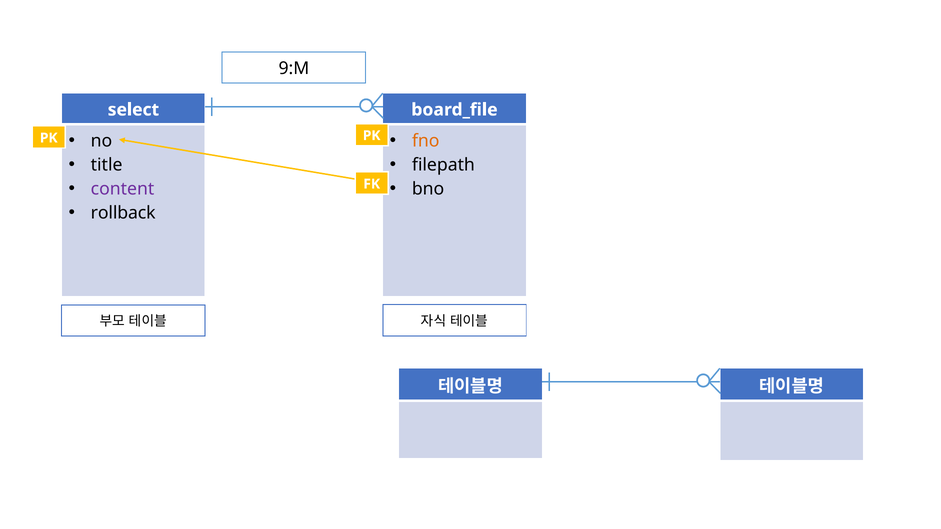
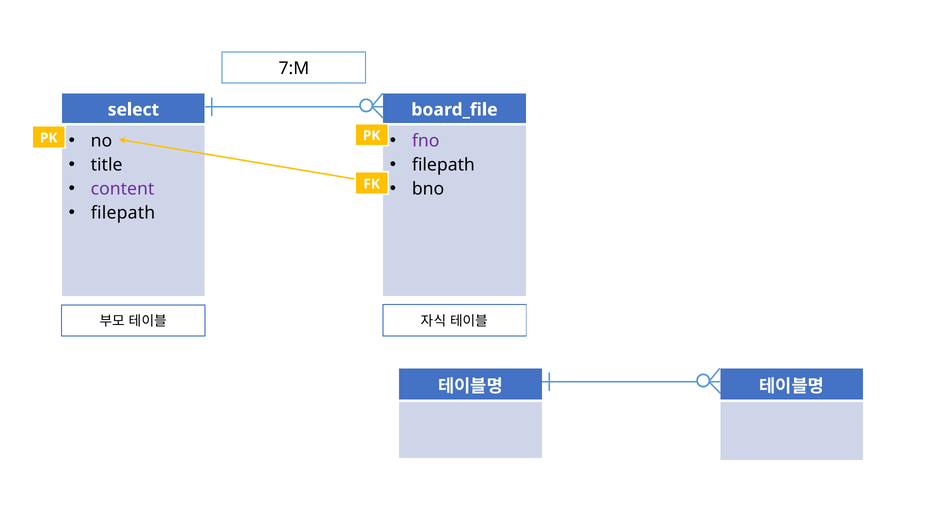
9:M: 9:M -> 7:M
fno colour: orange -> purple
rollback at (123, 213): rollback -> filepath
